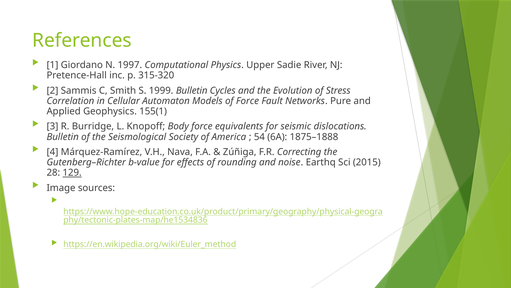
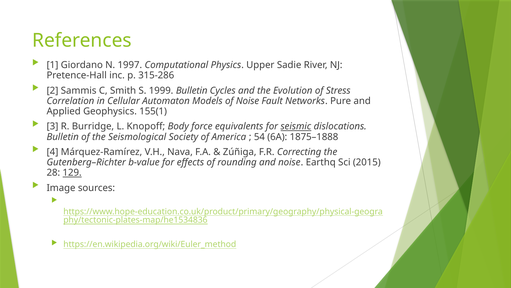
315-320: 315-320 -> 315-286
of Force: Force -> Noise
seismic underline: none -> present
